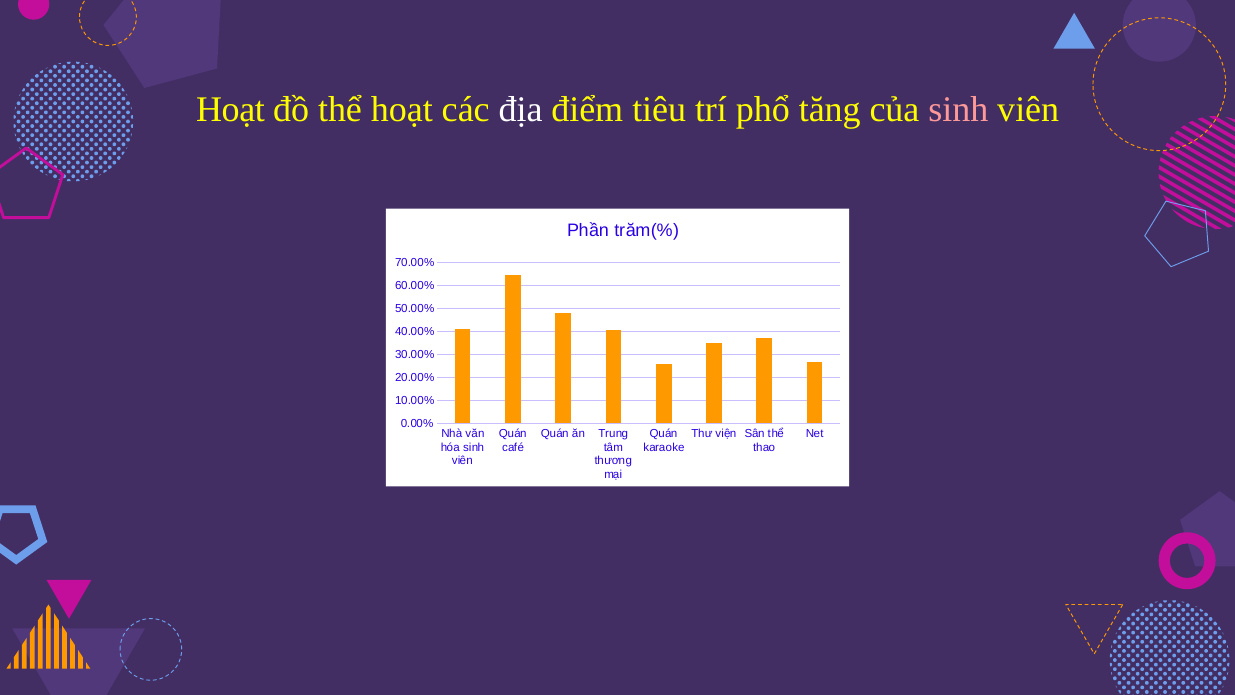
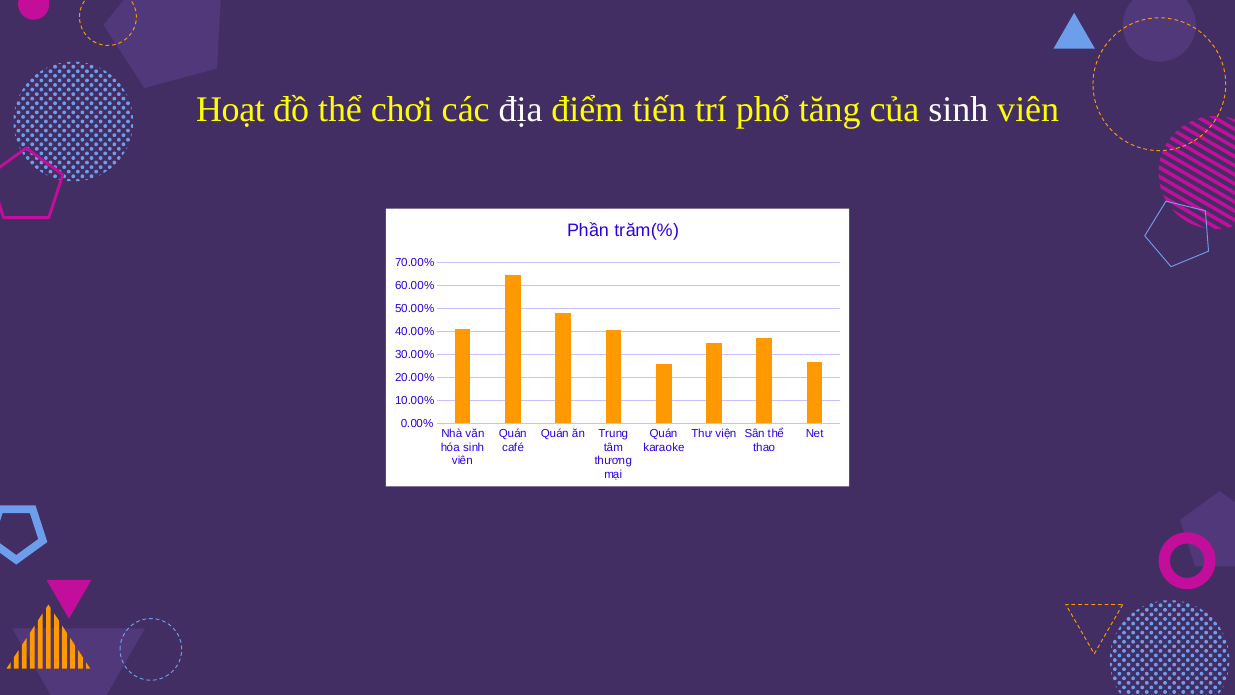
thể hoạt: hoạt -> chơi
tiêu: tiêu -> tiến
sinh at (958, 110) colour: pink -> white
